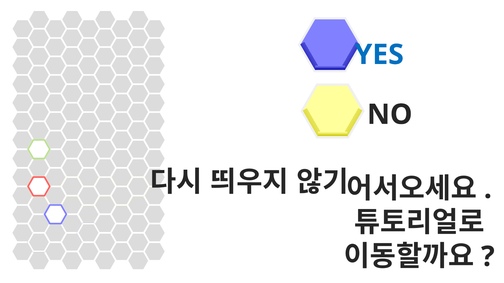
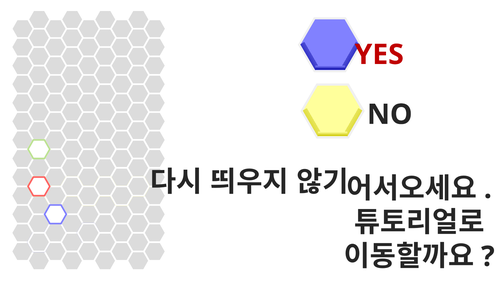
YES colour: blue -> red
